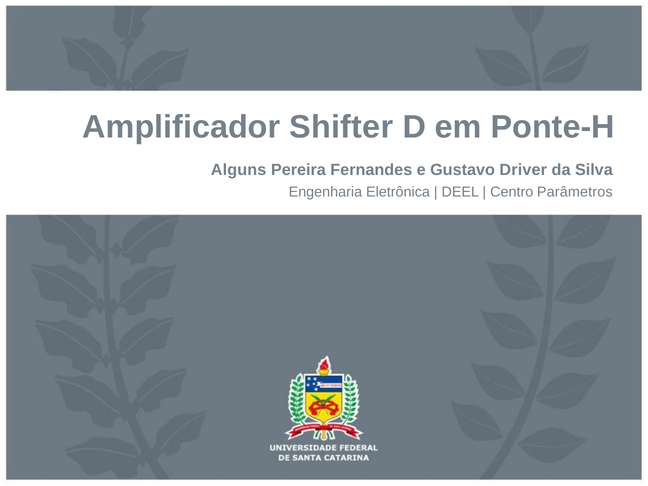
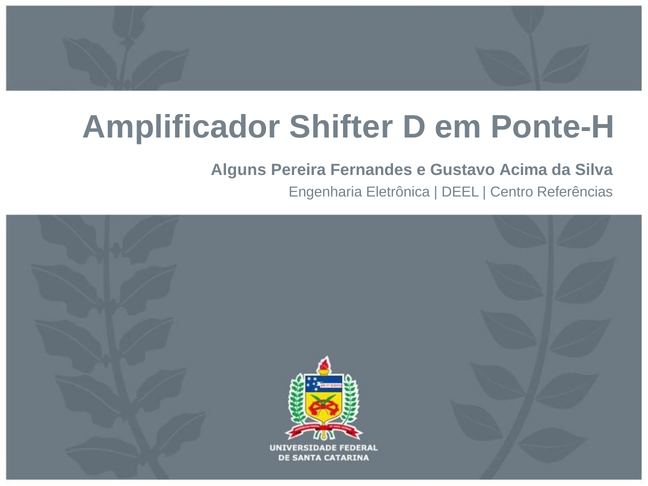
Driver: Driver -> Acima
Parâmetros: Parâmetros -> Referências
